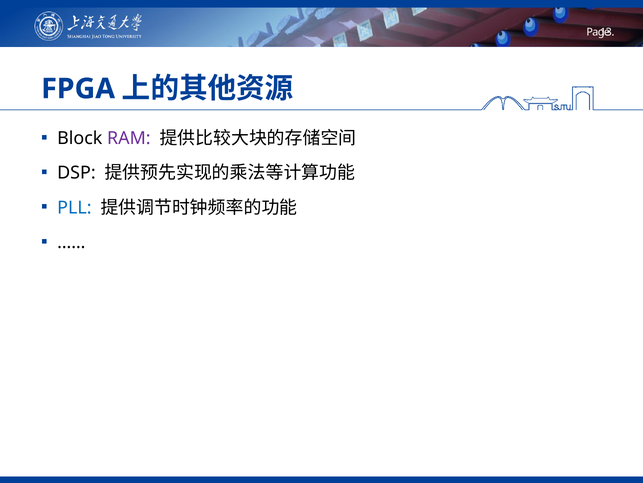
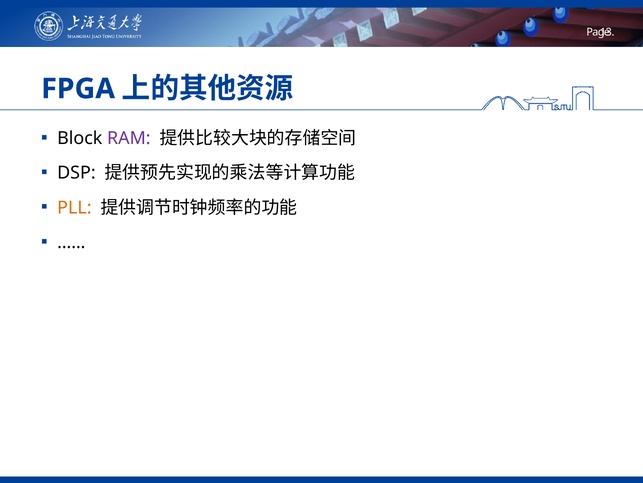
PLL colour: blue -> orange
